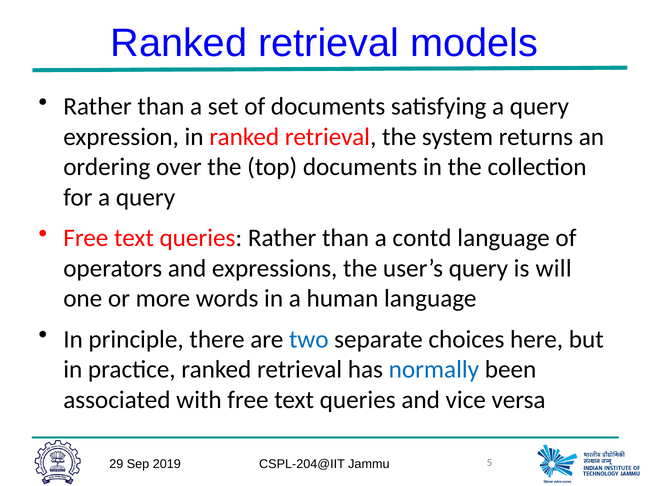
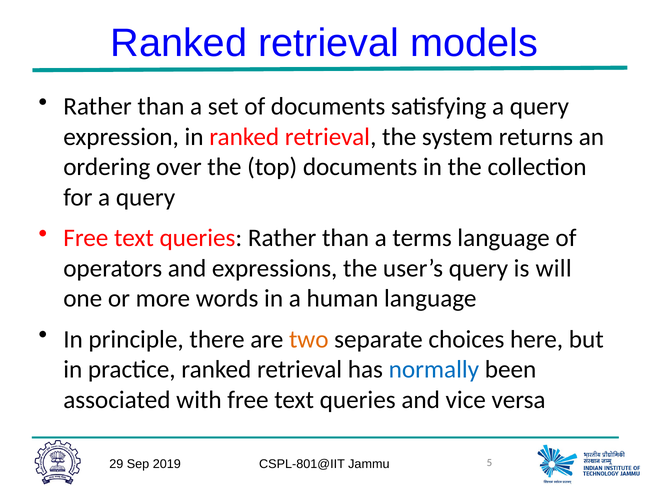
contd: contd -> terms
two colour: blue -> orange
CSPL-204@IIT: CSPL-204@IIT -> CSPL-801@IIT
